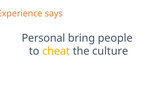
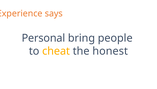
culture: culture -> honest
